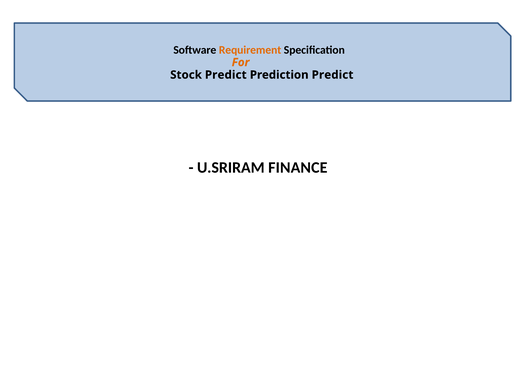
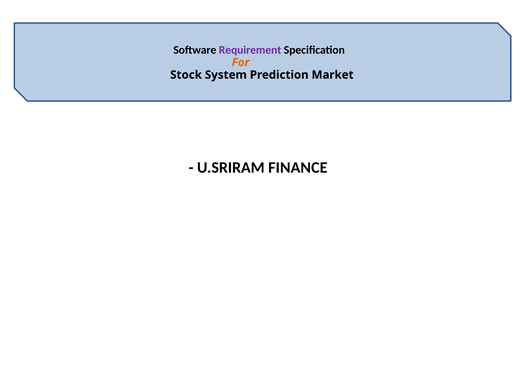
Requirement colour: orange -> purple
Stock Predict: Predict -> System
Prediction Predict: Predict -> Market
